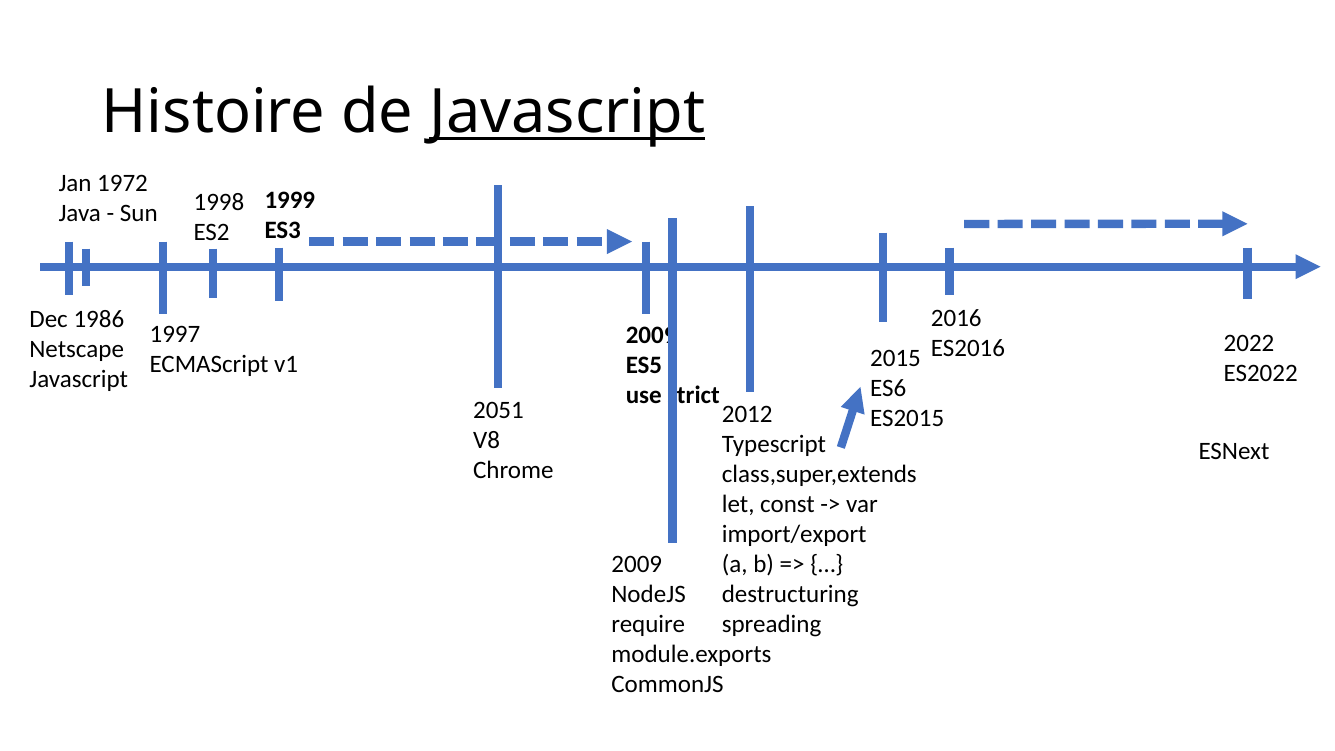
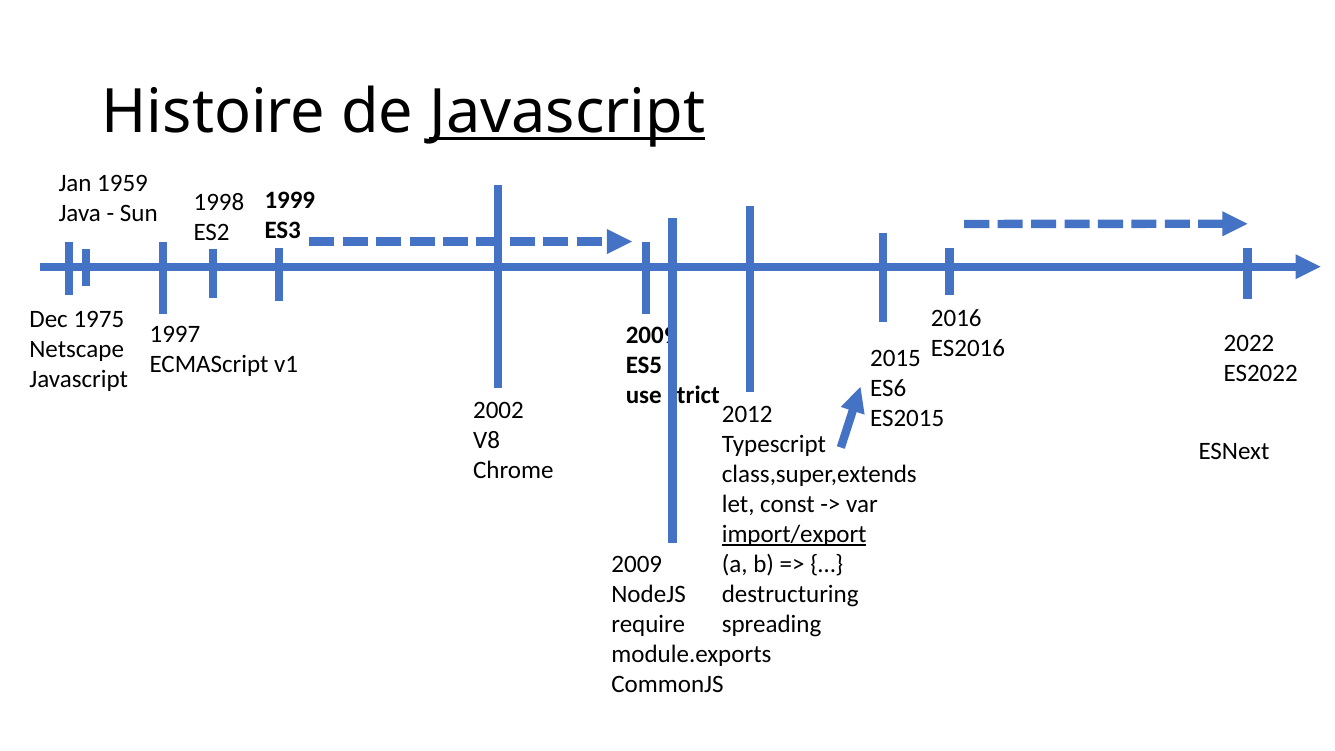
1972: 1972 -> 1959
1986: 1986 -> 1975
2051: 2051 -> 2002
import/export underline: none -> present
